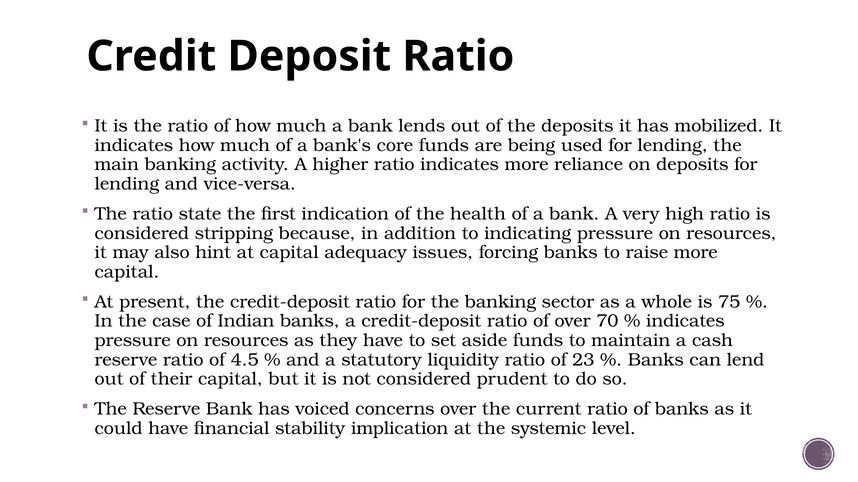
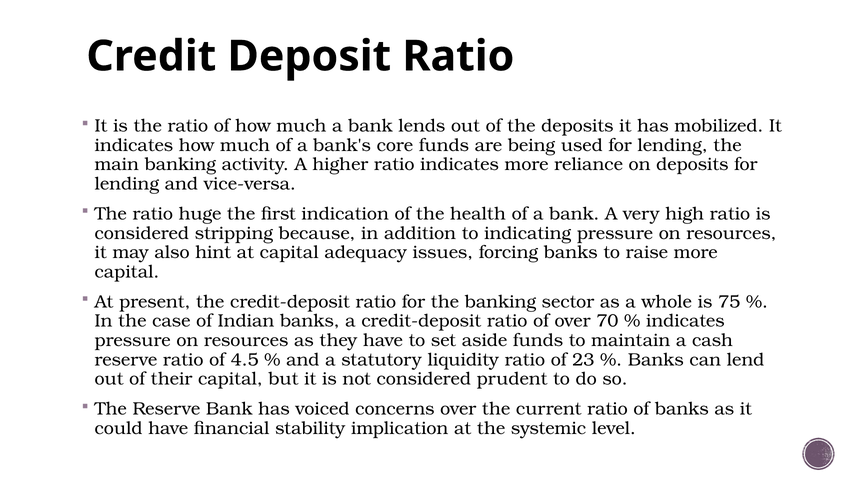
state: state -> huge
